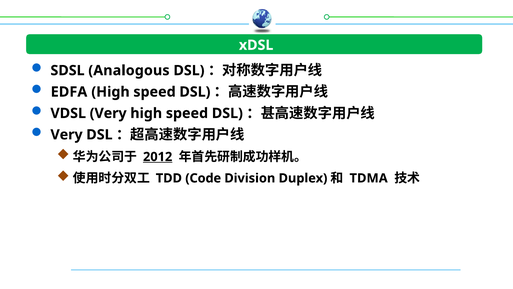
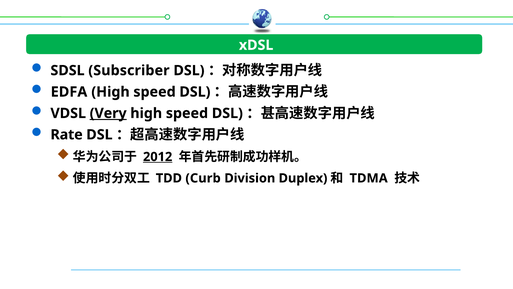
Analogous: Analogous -> Subscriber
Very at (108, 113) underline: none -> present
Very at (67, 134): Very -> Rate
Code: Code -> Curb
